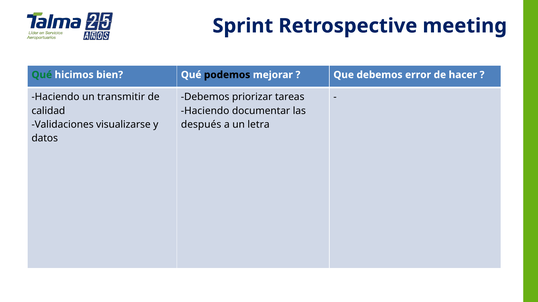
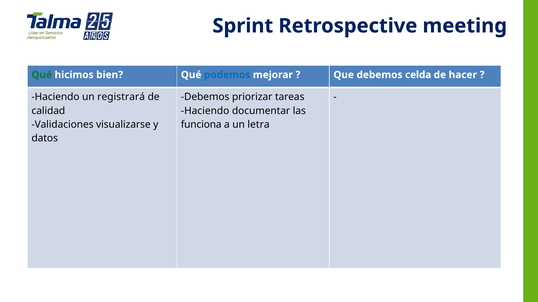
podemos colour: black -> blue
error: error -> celda
transmitir: transmitir -> registrará
después: después -> funciona
